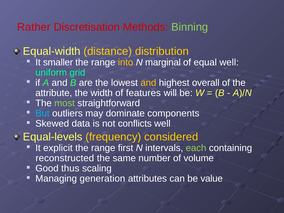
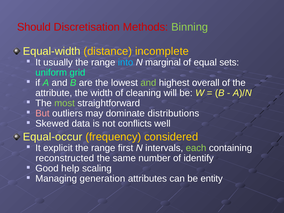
Rather: Rather -> Should
distribution: distribution -> incomplete
smaller: smaller -> usually
into colour: yellow -> light blue
equal well: well -> sets
and at (148, 83) colour: yellow -> light green
features: features -> cleaning
But colour: light blue -> pink
components: components -> distributions
Equal-levels: Equal-levels -> Equal-occur
volume: volume -> identify
thus: thus -> help
value: value -> entity
